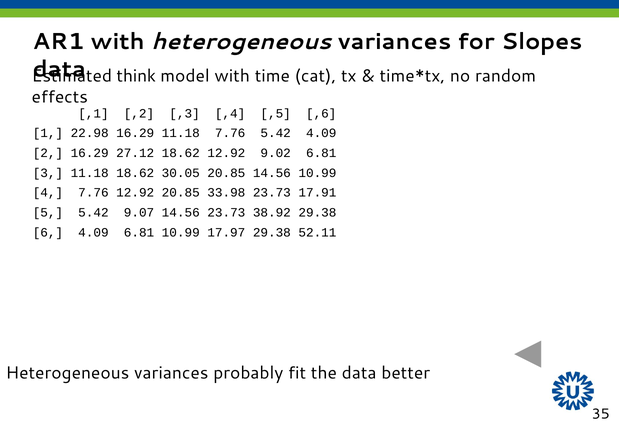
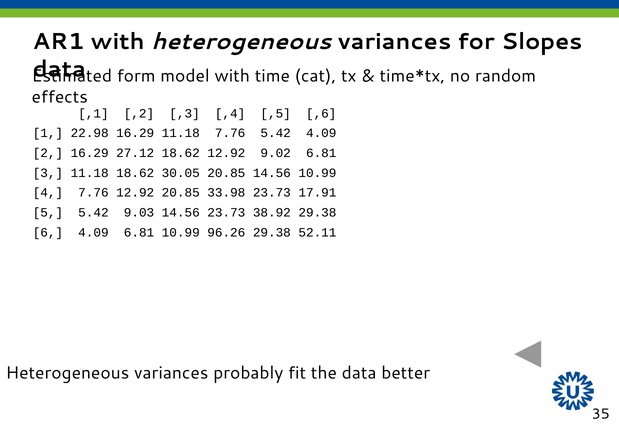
think: think -> form
9.07: 9.07 -> 9.03
17.97: 17.97 -> 96.26
